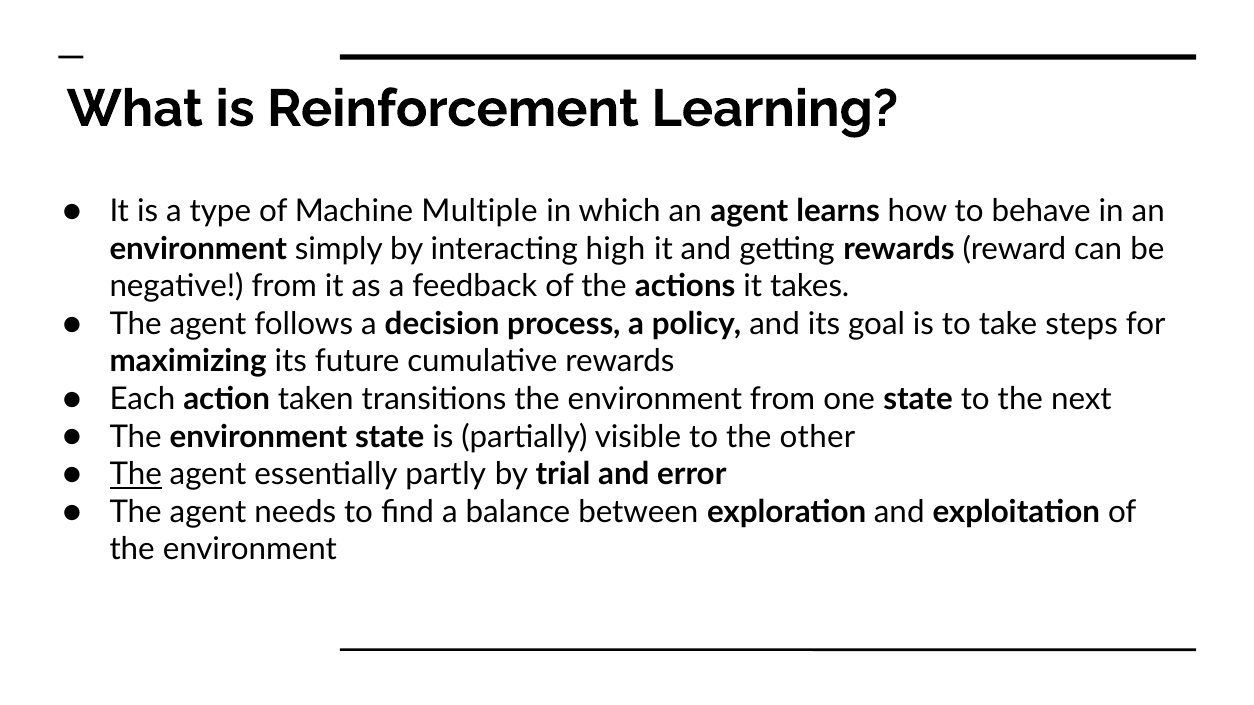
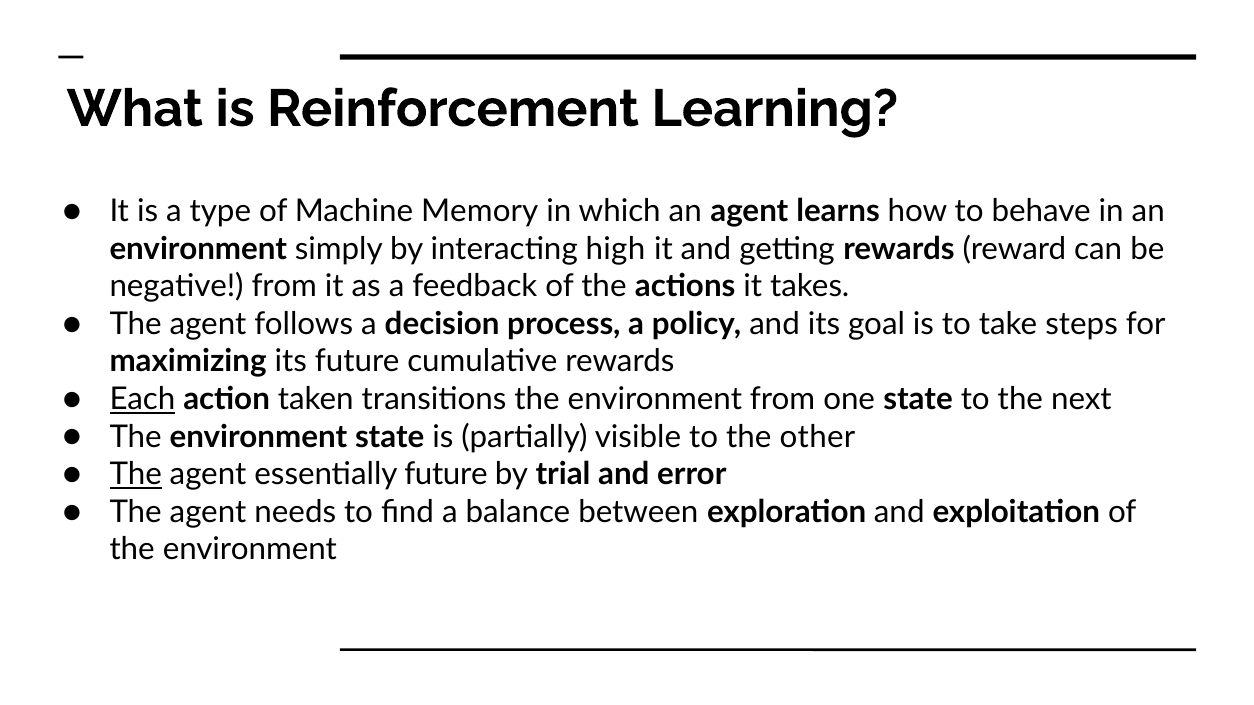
Multiple: Multiple -> Memory
Each underline: none -> present
essentially partly: partly -> future
